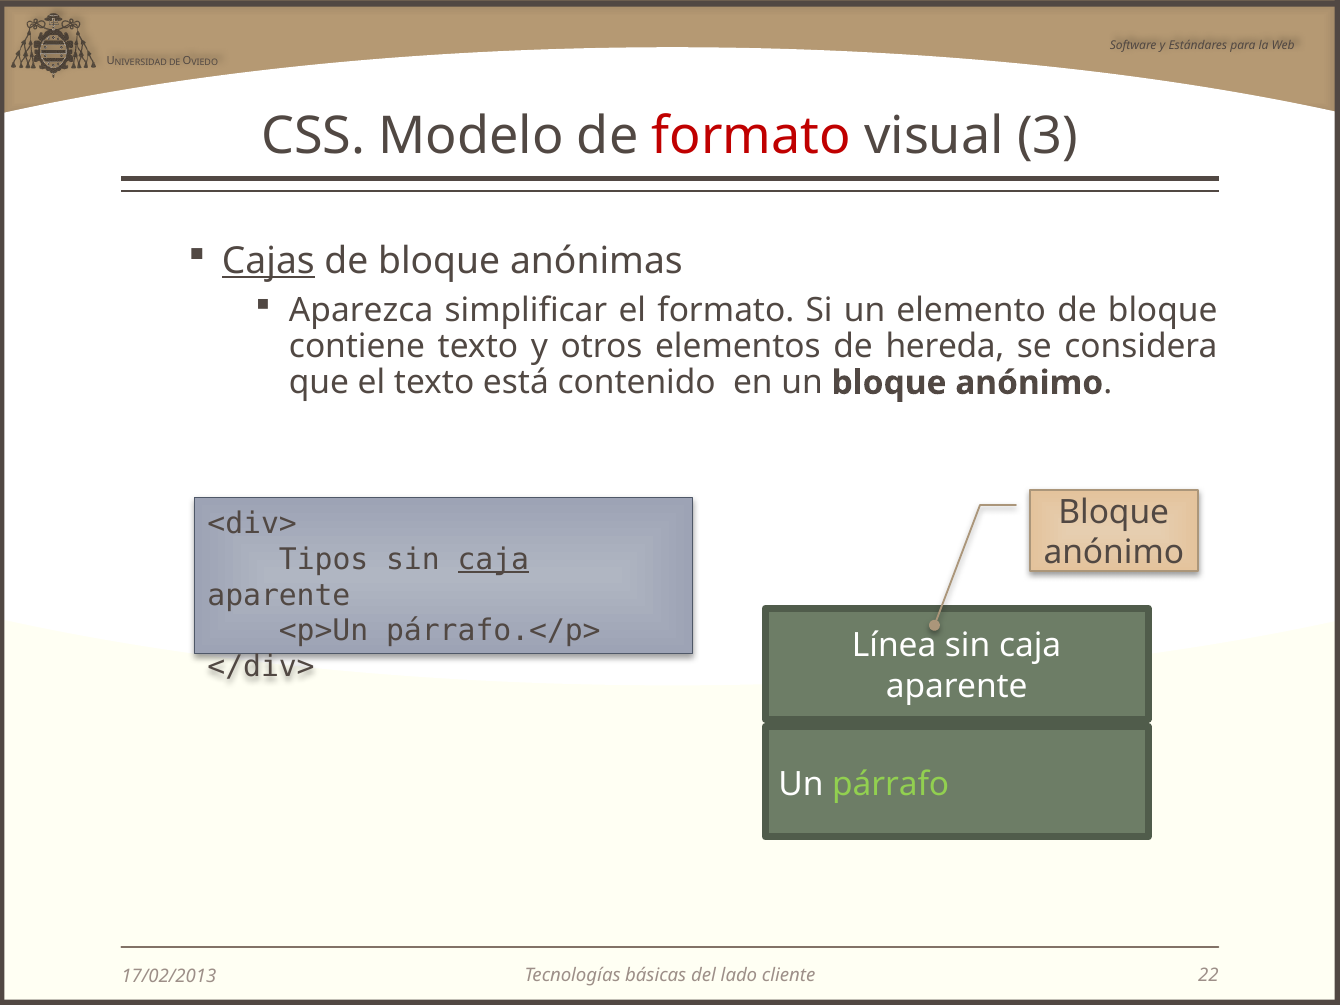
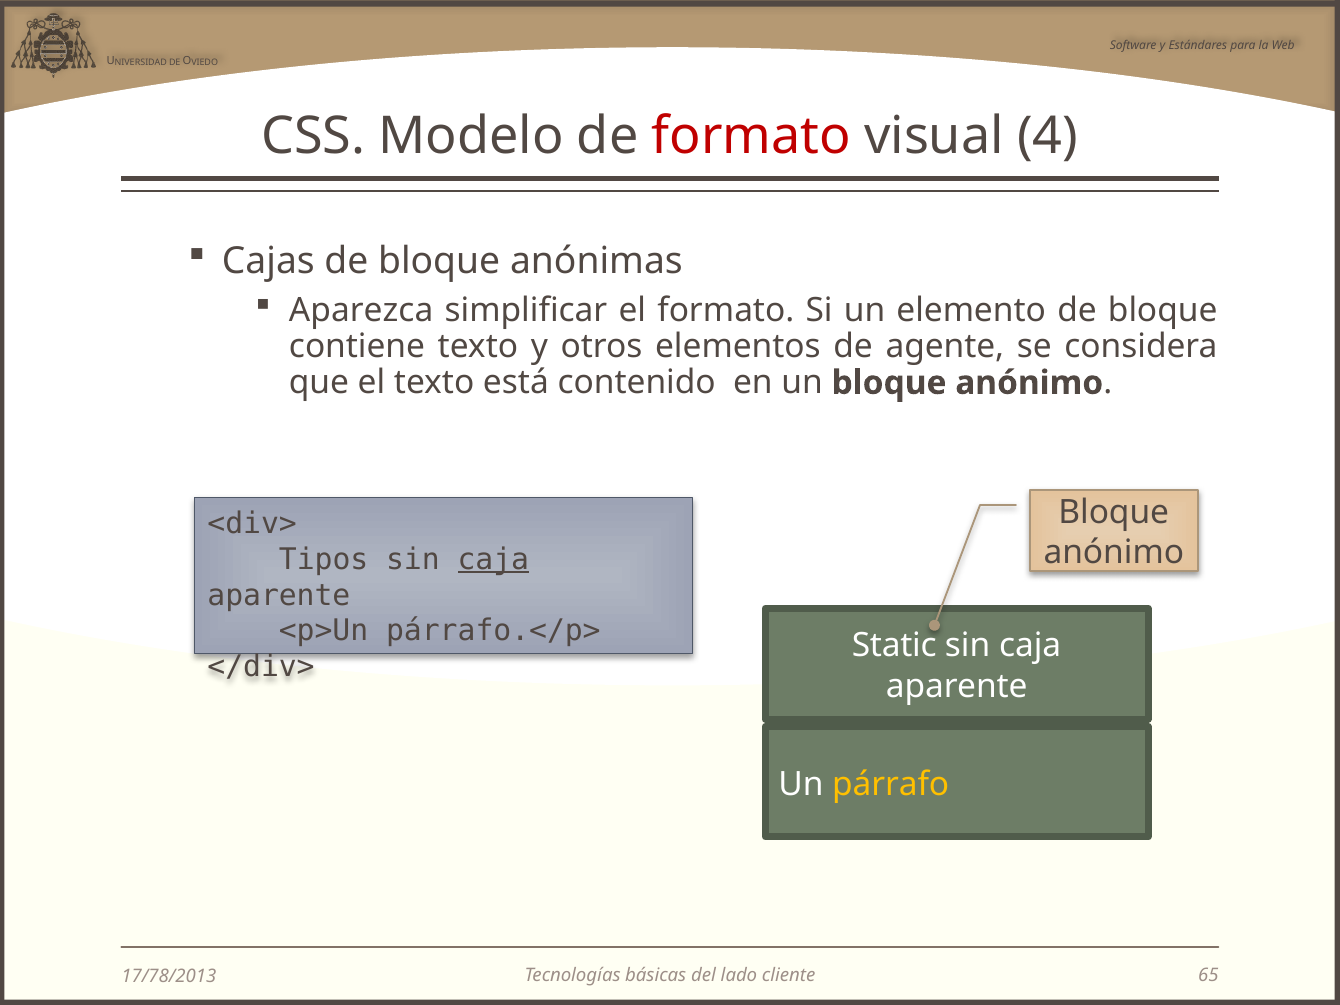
3: 3 -> 4
Cajas underline: present -> none
hereda: hereda -> agente
Línea: Línea -> Static
párrafo colour: light green -> yellow
22: 22 -> 65
17/02/2013: 17/02/2013 -> 17/78/2013
